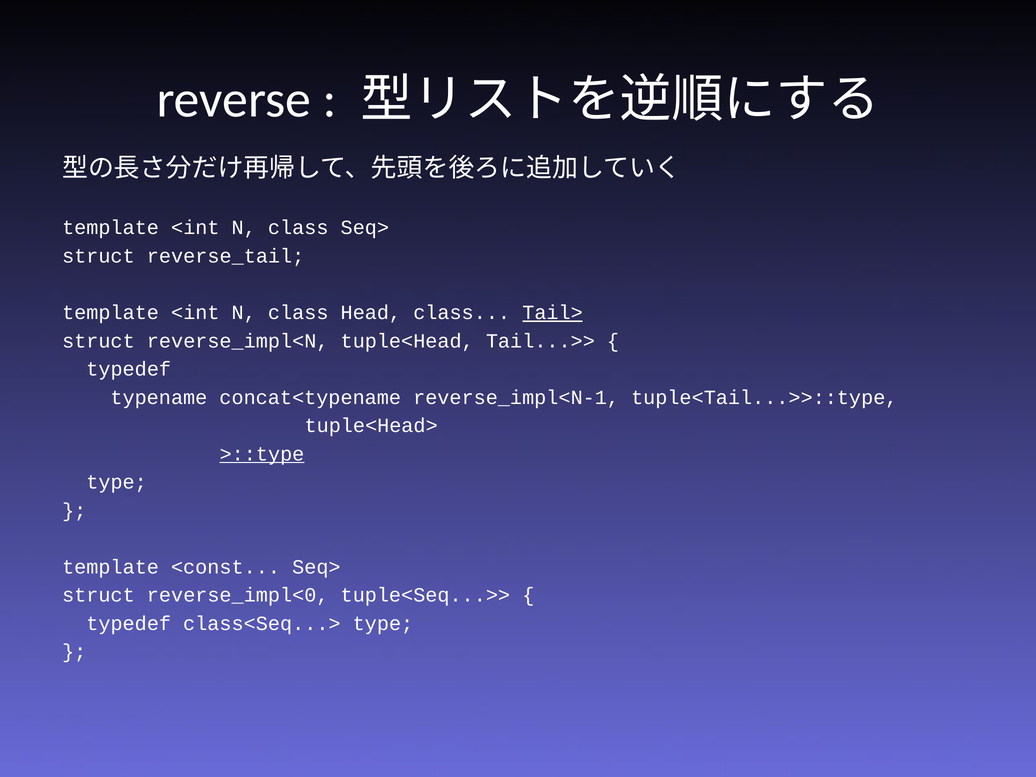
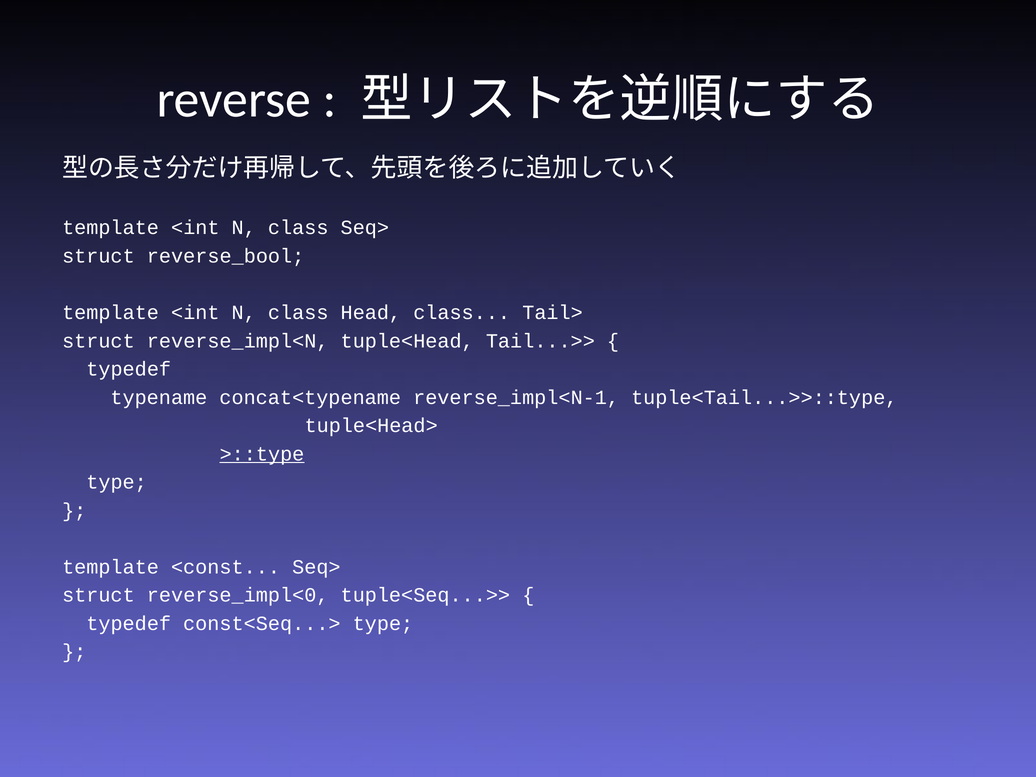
reverse_tail: reverse_tail -> reverse_bool
Tail> underline: present -> none
class<Seq...>: class<Seq...> -> const<Seq...>
